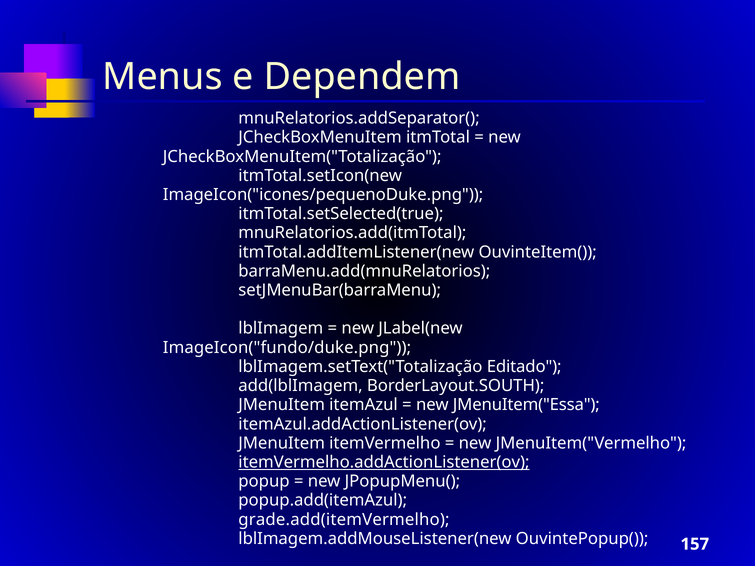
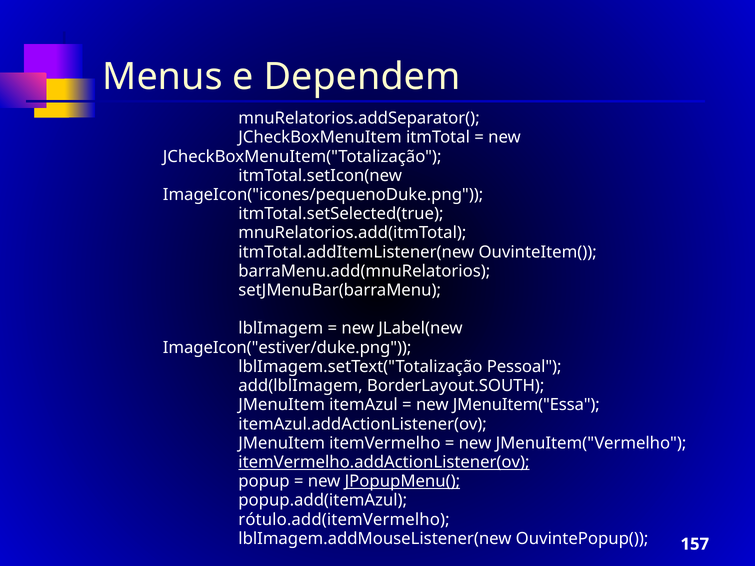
ImageIcon("fundo/duke.png: ImageIcon("fundo/duke.png -> ImageIcon("estiver/duke.png
Editado: Editado -> Pessoal
JPopupMenu( underline: none -> present
grade.add(itemVermelho: grade.add(itemVermelho -> rótulo.add(itemVermelho
